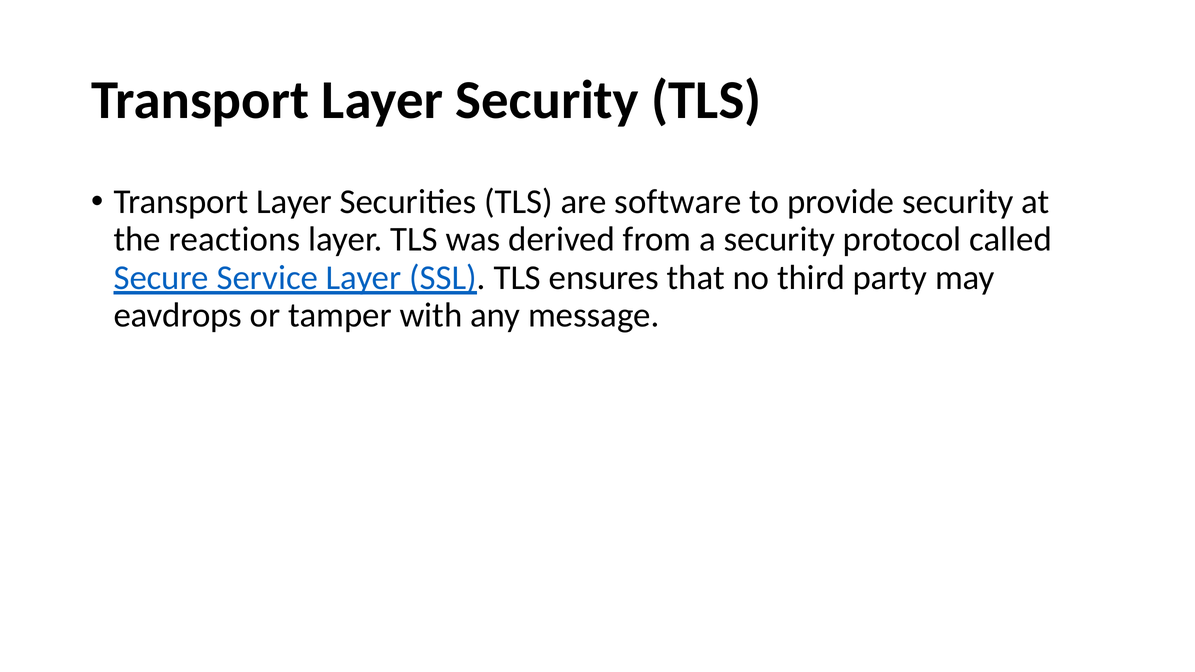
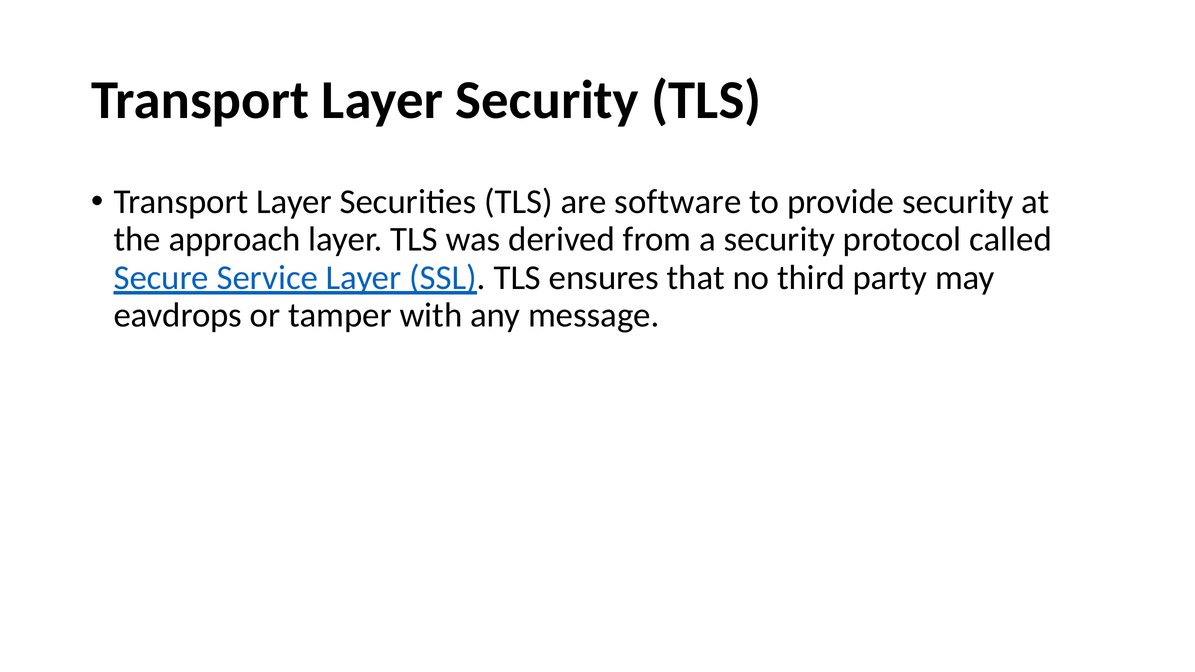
reactions: reactions -> approach
